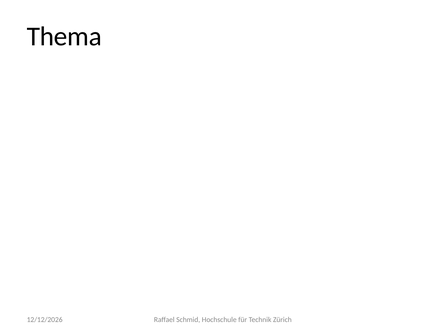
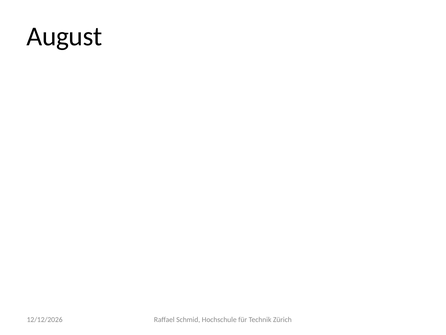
Thema: Thema -> August
